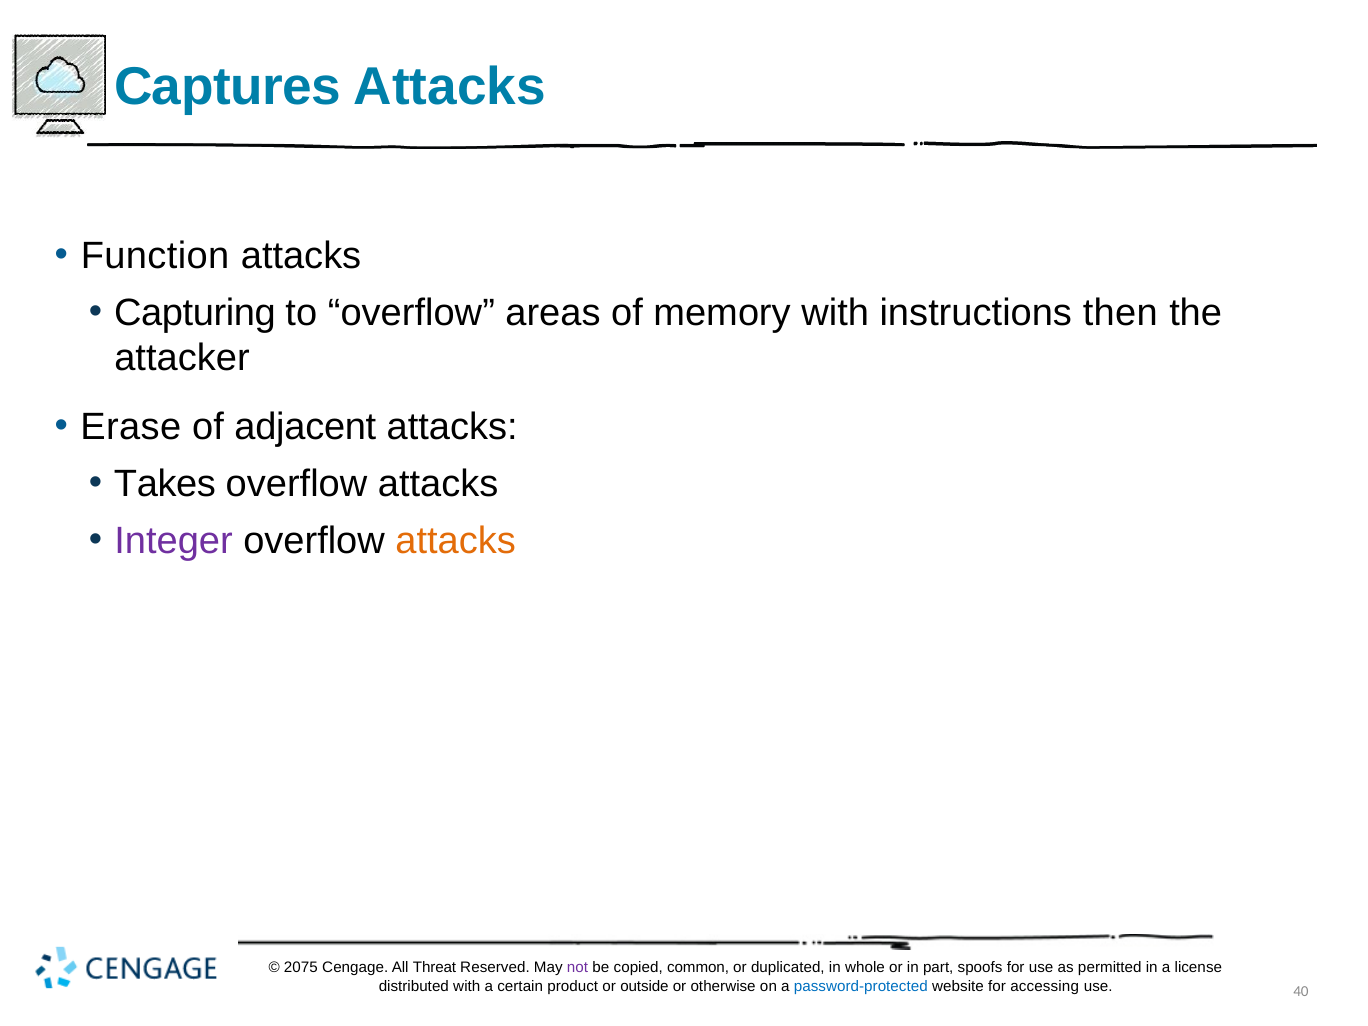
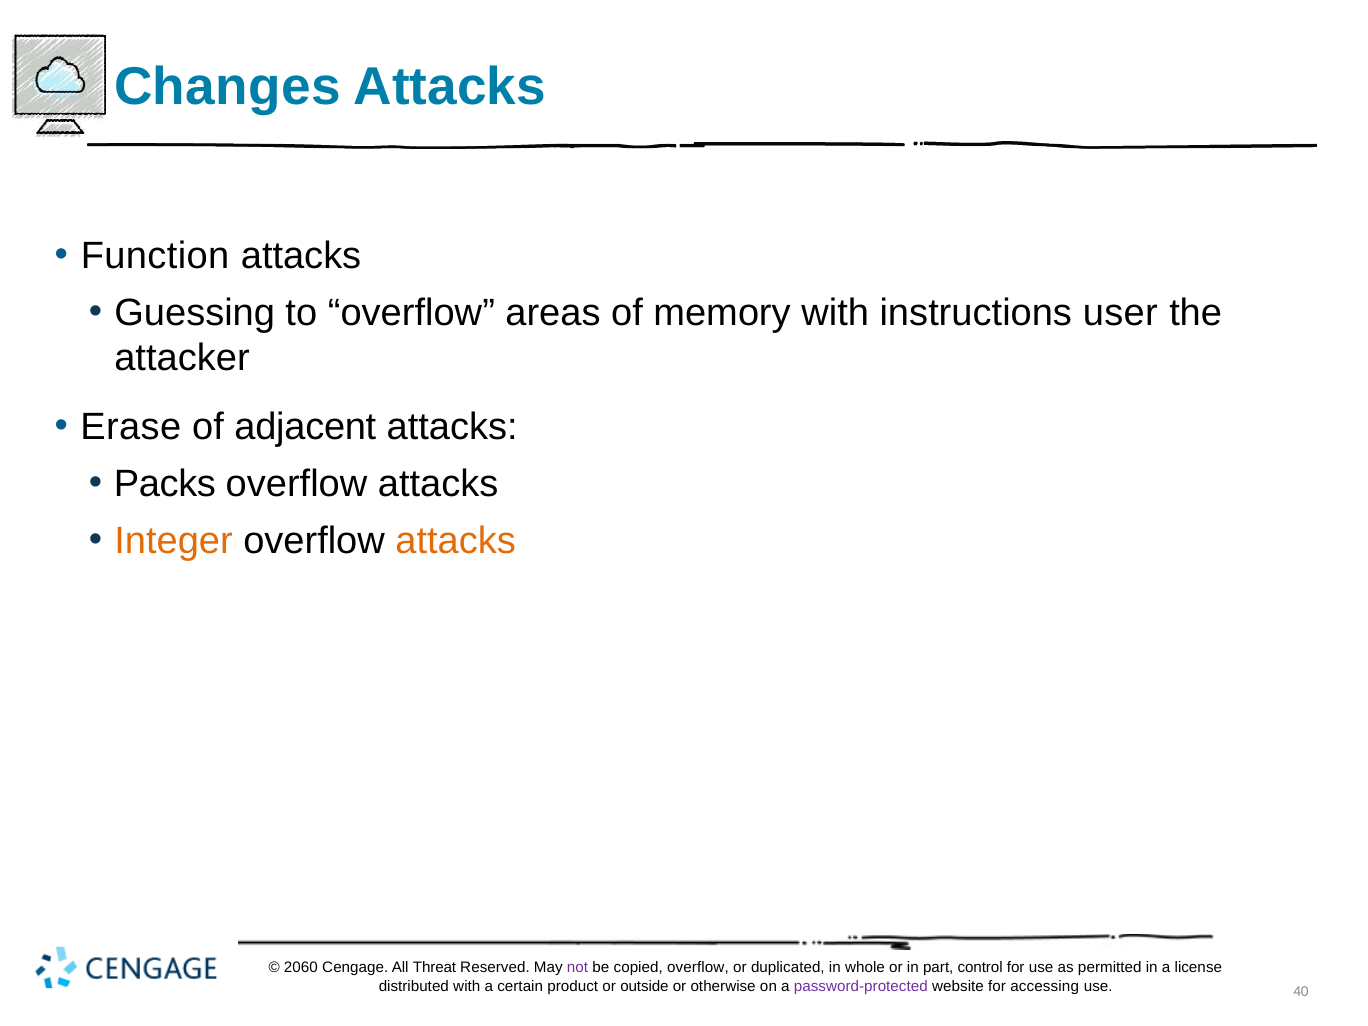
Captures: Captures -> Changes
Capturing: Capturing -> Guessing
then: then -> user
Takes: Takes -> Packs
Integer colour: purple -> orange
2075: 2075 -> 2060
copied common: common -> overflow
spoofs: spoofs -> control
password-protected colour: blue -> purple
